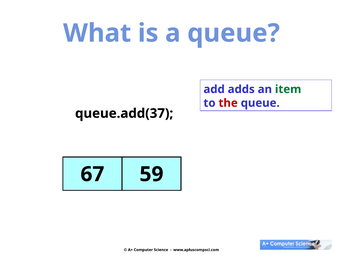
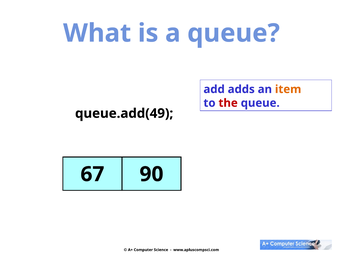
item colour: green -> orange
queue.add(37: queue.add(37 -> queue.add(49
59: 59 -> 90
